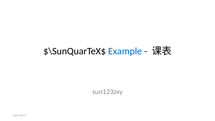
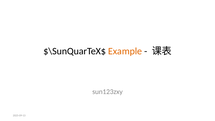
Example colour: blue -> orange
